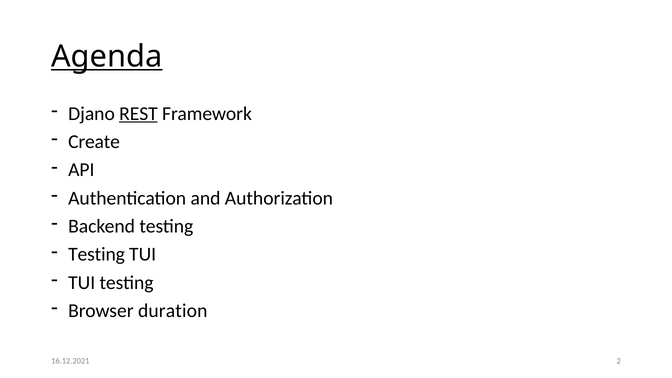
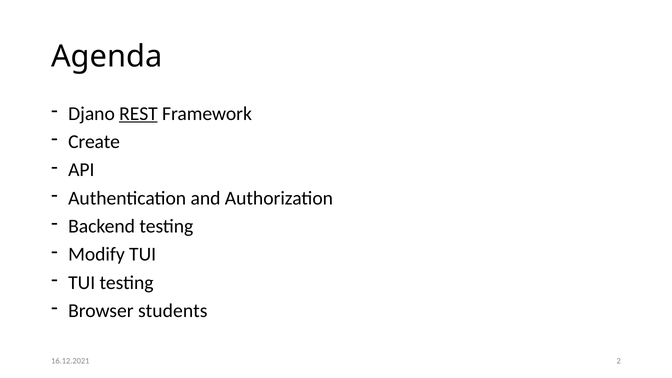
Agenda underline: present -> none
Testing at (97, 254): Testing -> Modify
duration: duration -> students
